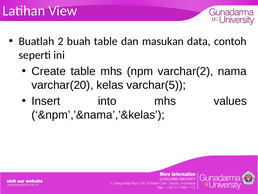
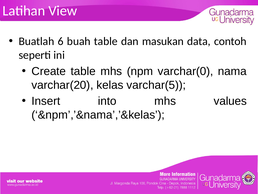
2: 2 -> 6
varchar(2: varchar(2 -> varchar(0
